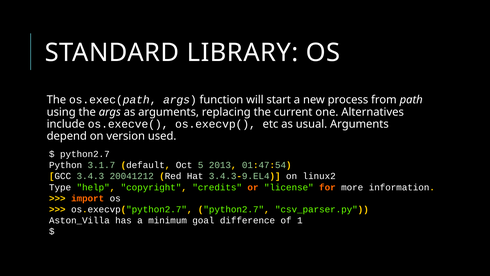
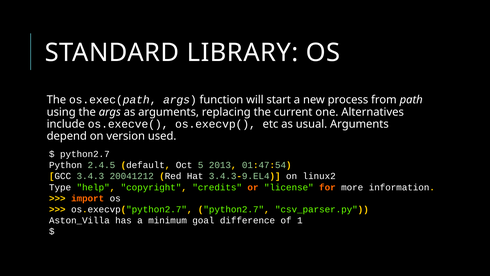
3.1.7: 3.1.7 -> 2.4.5
